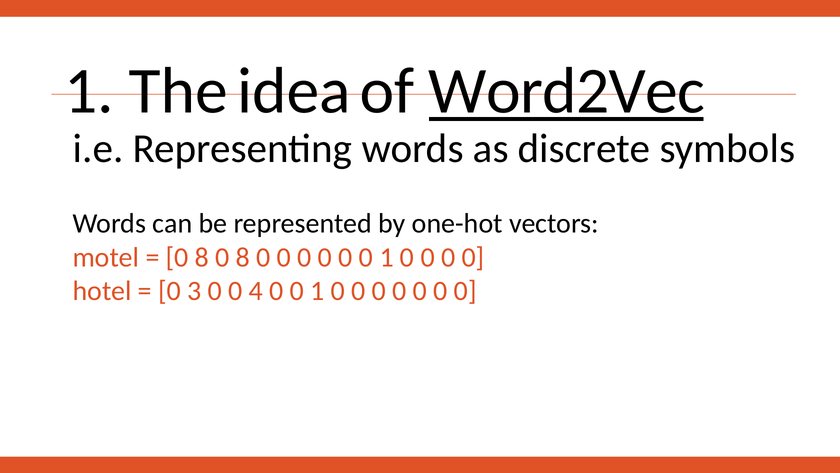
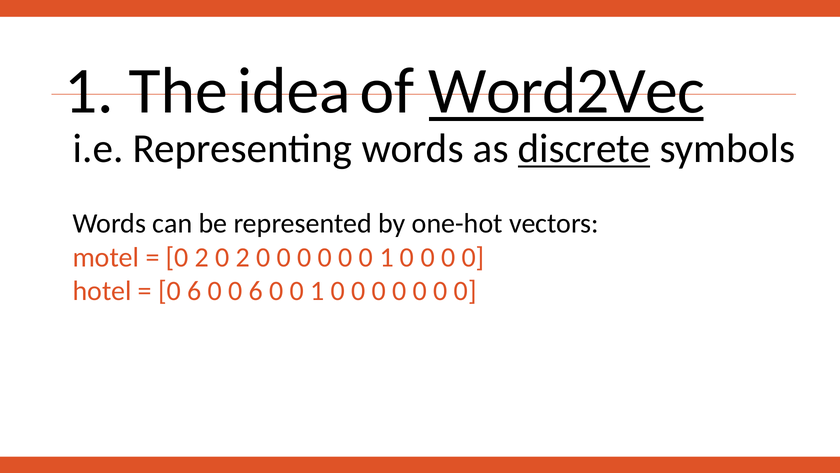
discrete underline: none -> present
8 at (202, 257): 8 -> 2
8 at (243, 257): 8 -> 2
3 at (194, 291): 3 -> 6
0 0 4: 4 -> 6
